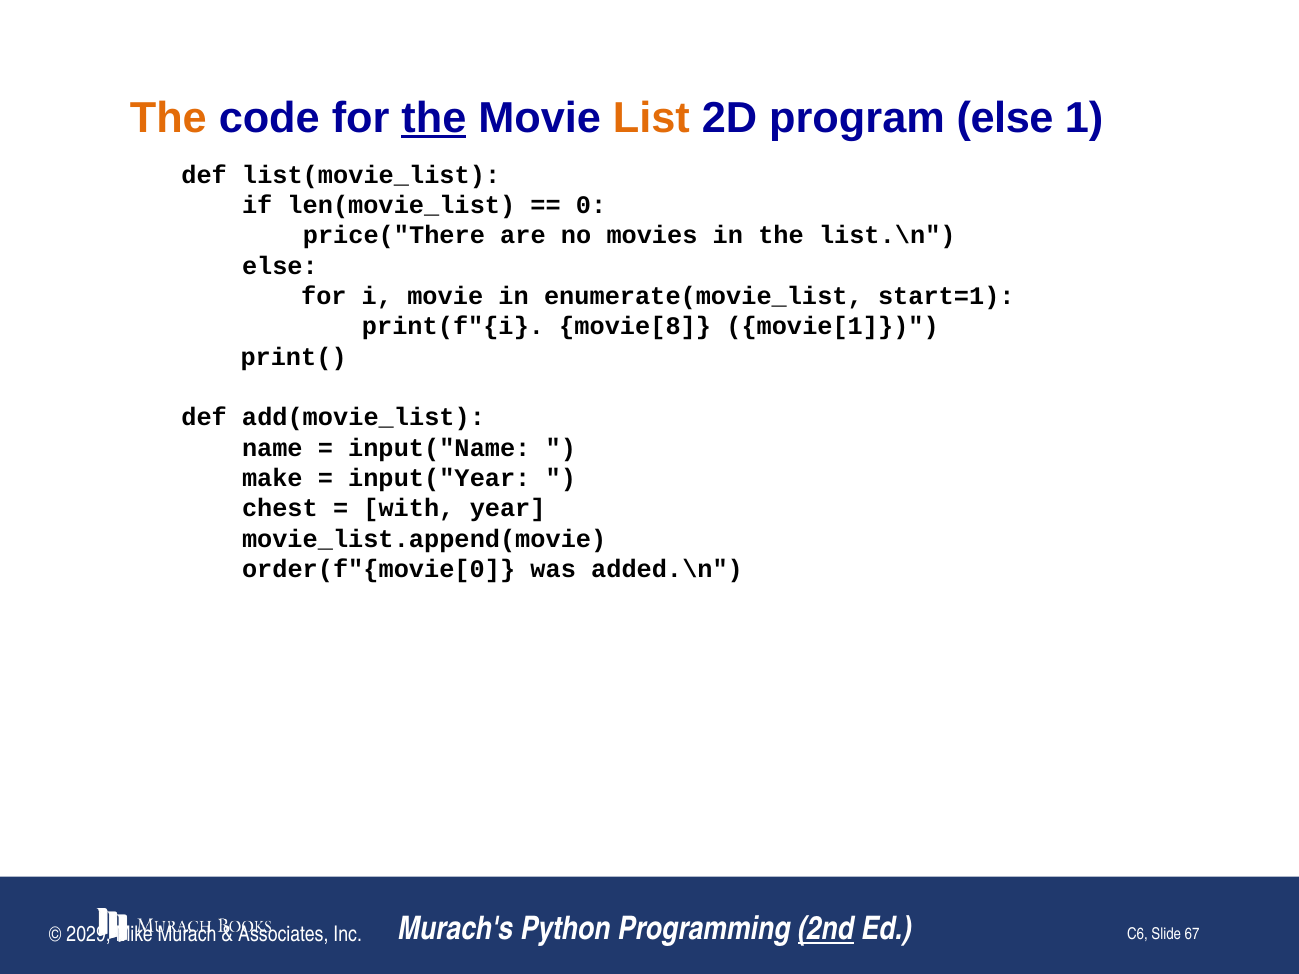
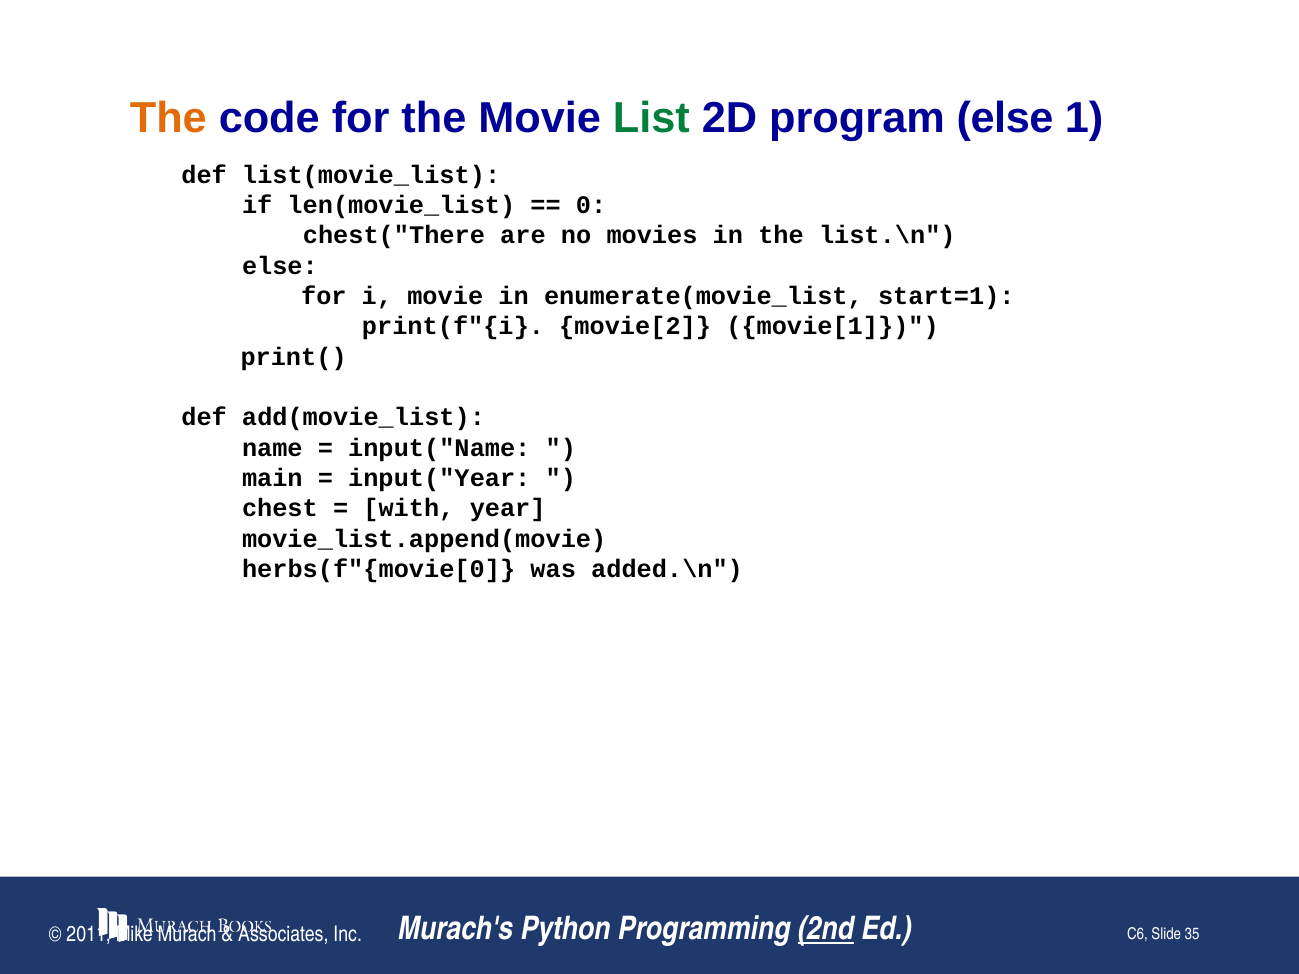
the at (434, 118) underline: present -> none
List colour: orange -> green
price("There: price("There -> chest("There
movie[8: movie[8 -> movie[2
make: make -> main
order(f"{movie[0: order(f"{movie[0 -> herbs(f"{movie[0
2029: 2029 -> 2011
67: 67 -> 35
